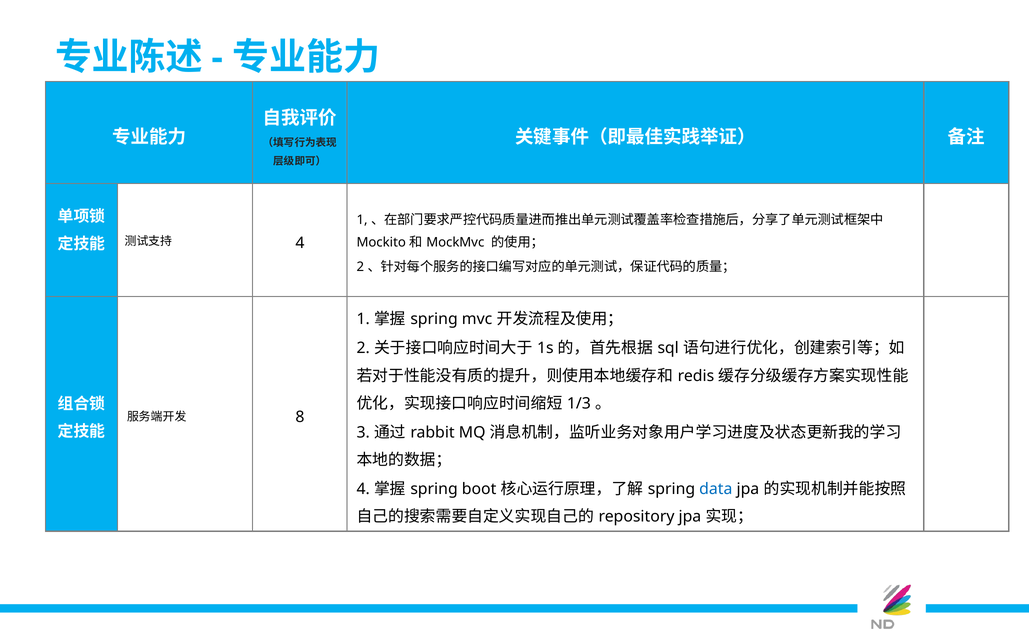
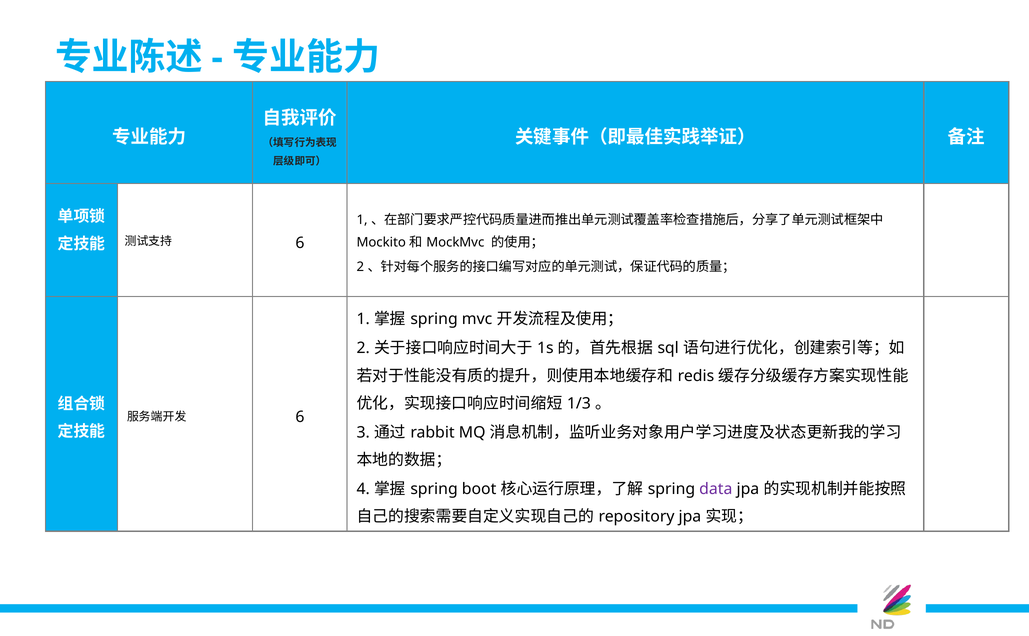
4 at (300, 243): 4 -> 6
8 at (300, 417): 8 -> 6
data colour: blue -> purple
